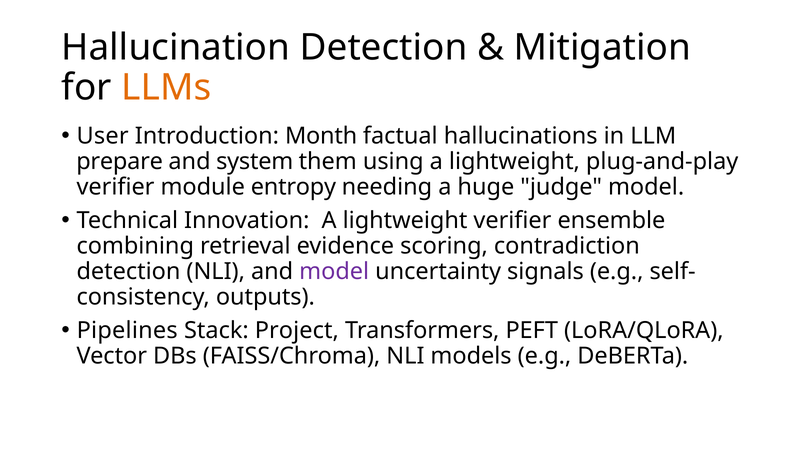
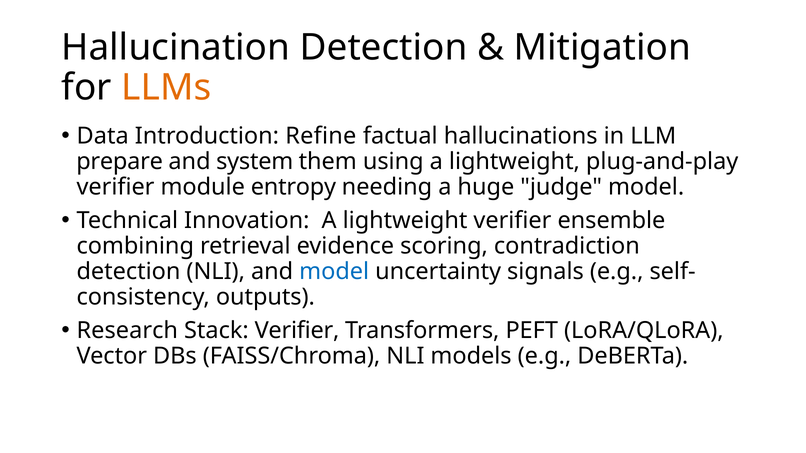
User: User -> Data
Month: Month -> Refine
model at (334, 272) colour: purple -> blue
Pipelines: Pipelines -> Research
Stack Project: Project -> Verifier
